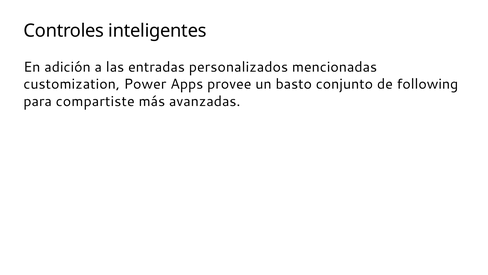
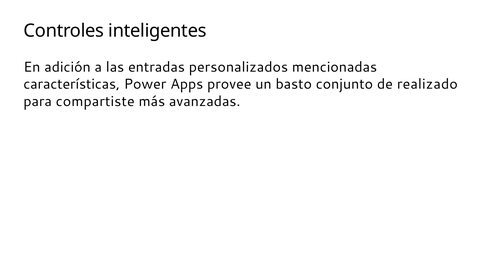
customization: customization -> características
following: following -> realizado
